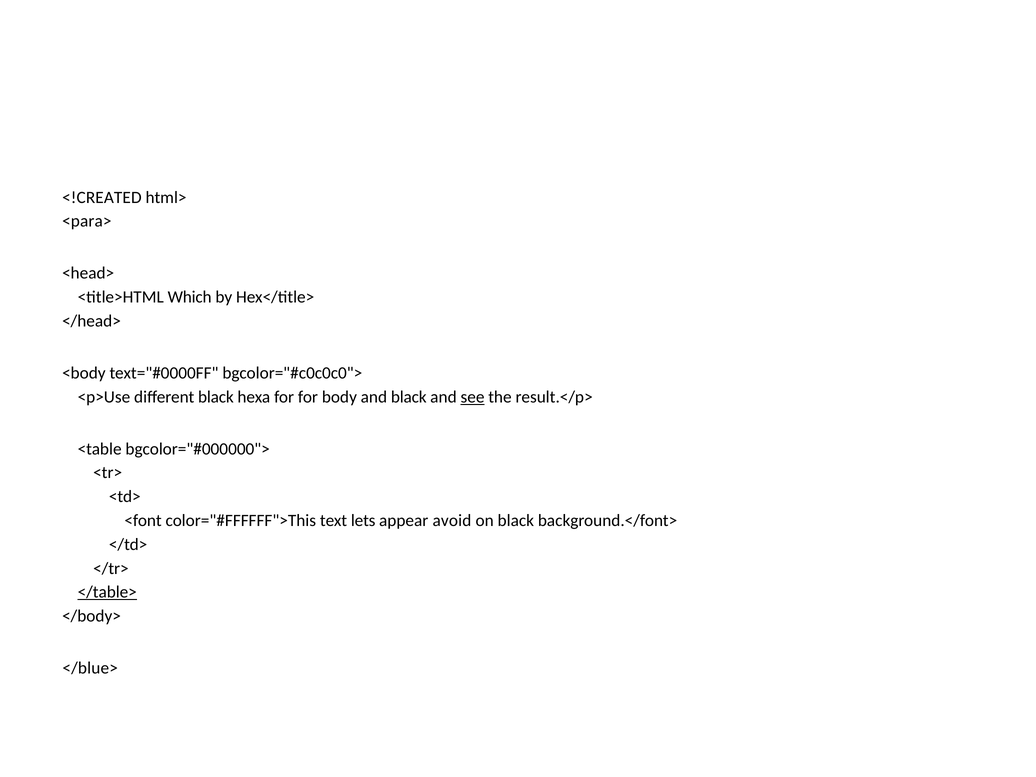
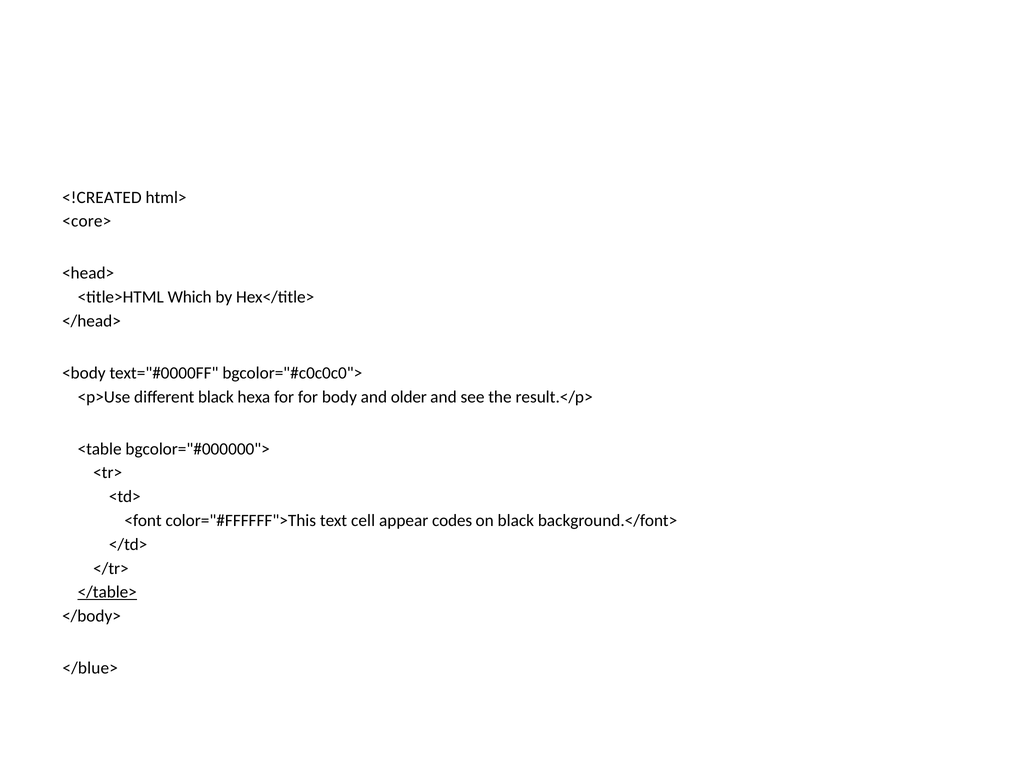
<para>: <para> -> <core>
and black: black -> older
see underline: present -> none
lets: lets -> cell
avoid: avoid -> codes
